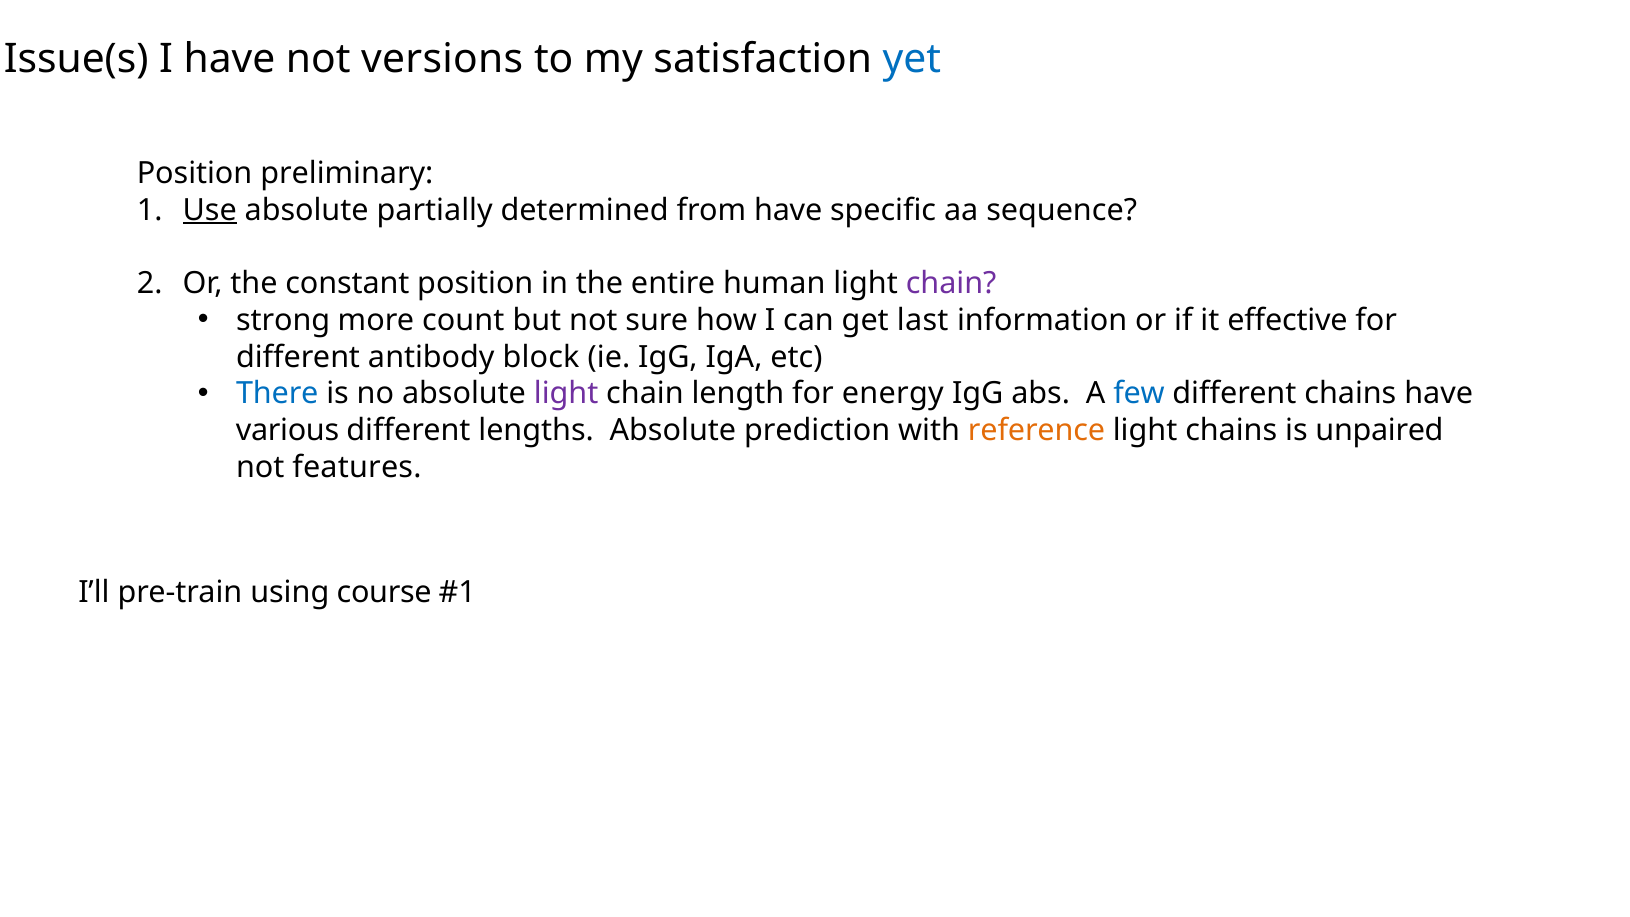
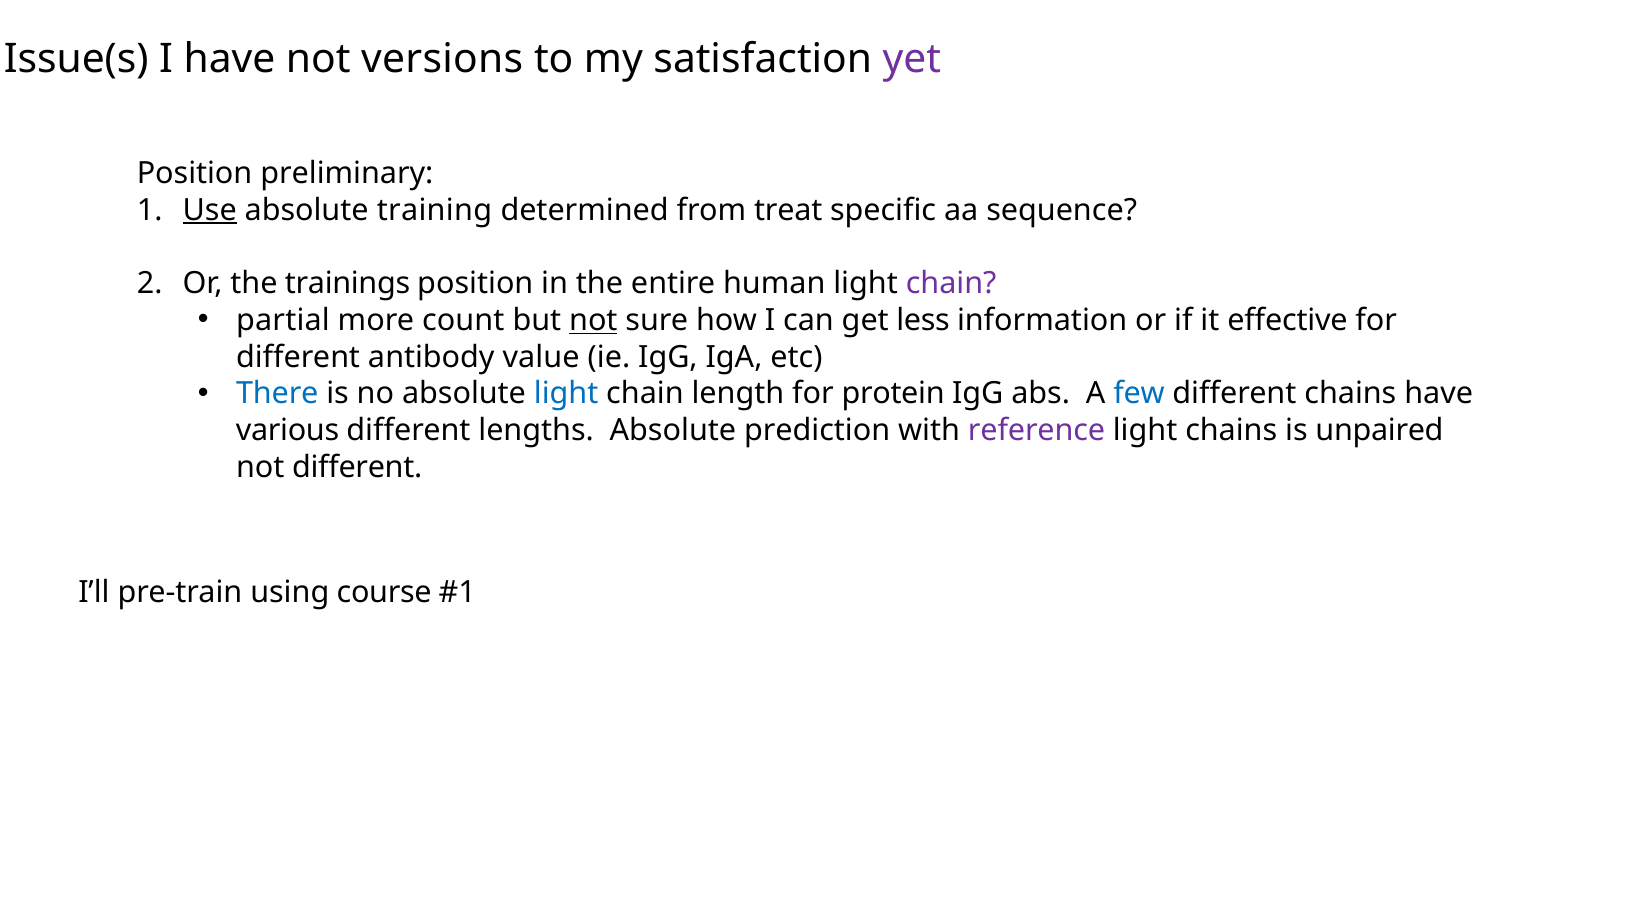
yet colour: blue -> purple
partially: partially -> training
from have: have -> treat
constant: constant -> trainings
strong: strong -> partial
not at (593, 320) underline: none -> present
last: last -> less
block: block -> value
light at (566, 394) colour: purple -> blue
energy: energy -> protein
reference colour: orange -> purple
not features: features -> different
